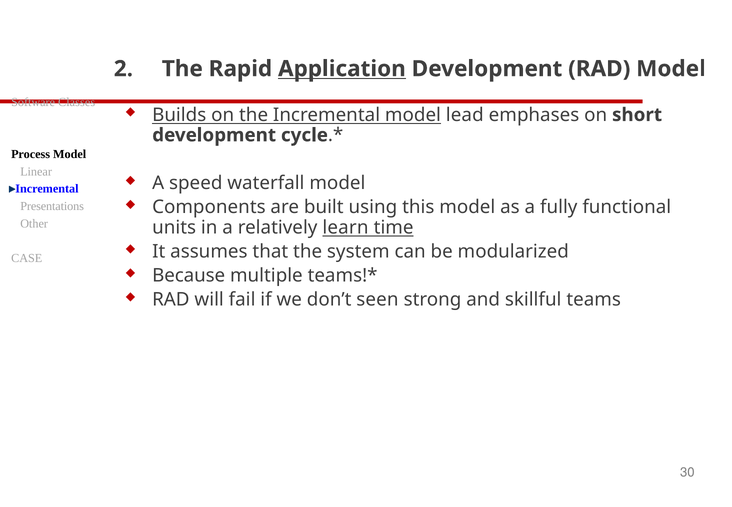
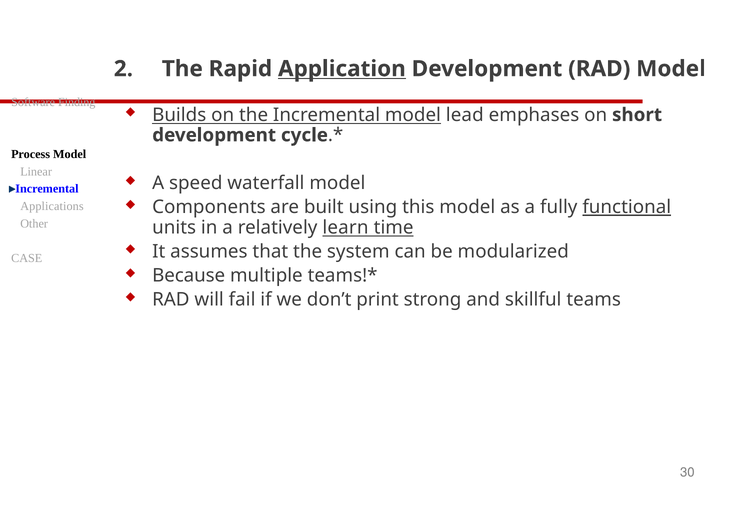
Classes: Classes -> Finding
Presentations: Presentations -> Applications
functional underline: none -> present
seen: seen -> print
